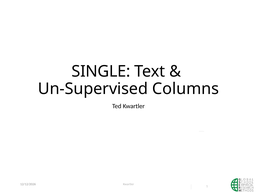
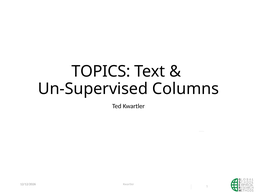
SINGLE: SINGLE -> TOPICS
